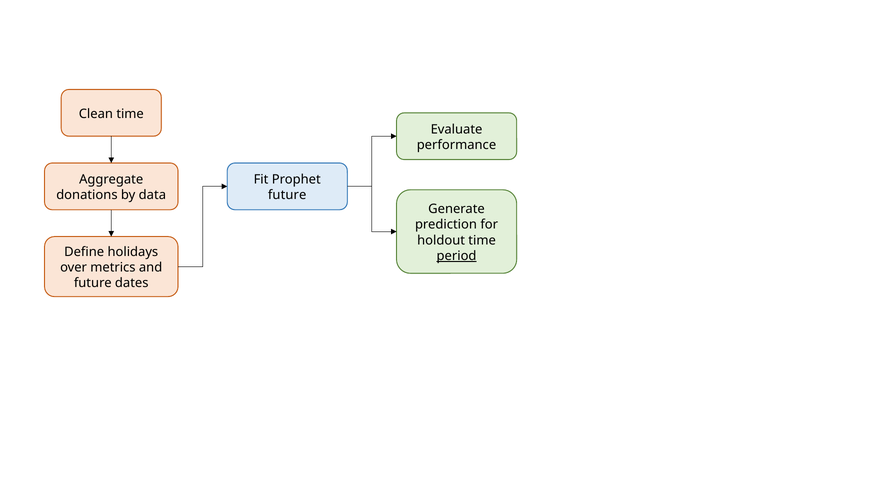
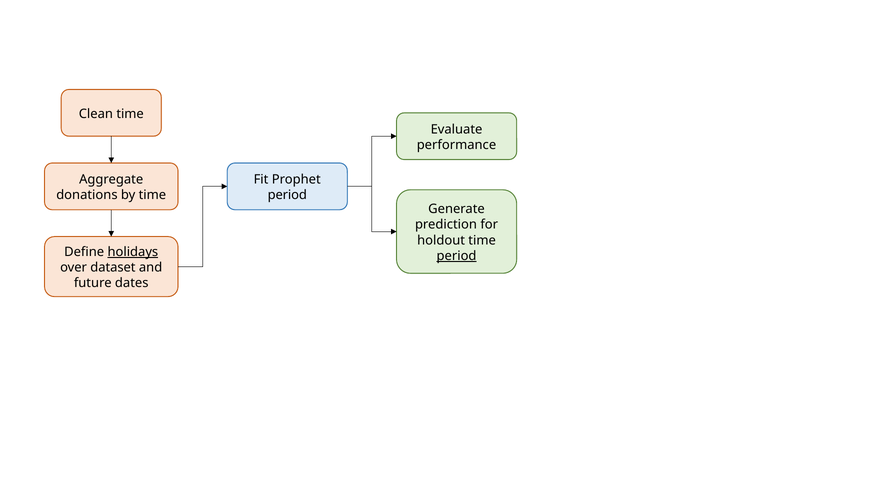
by data: data -> time
future at (287, 195): future -> period
holidays underline: none -> present
metrics: metrics -> dataset
